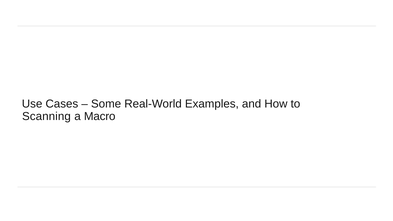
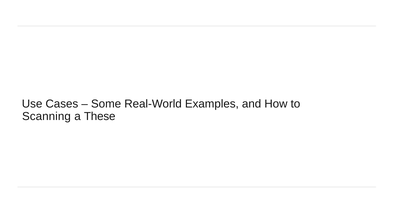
Macro: Macro -> These
